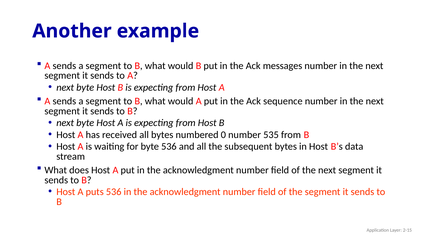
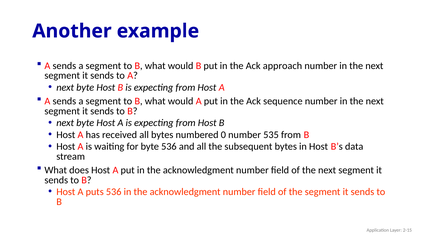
messages: messages -> approach
